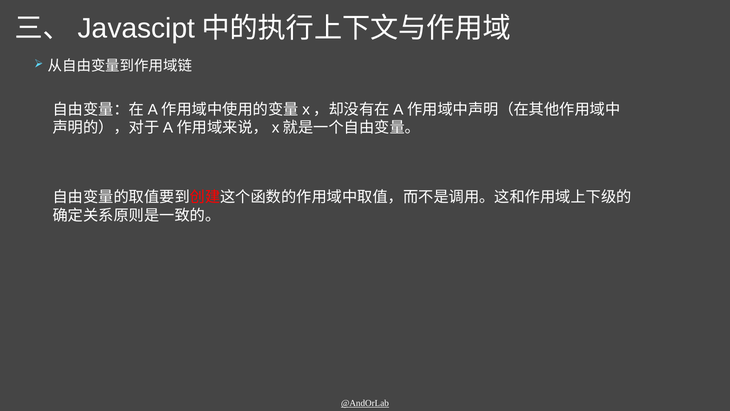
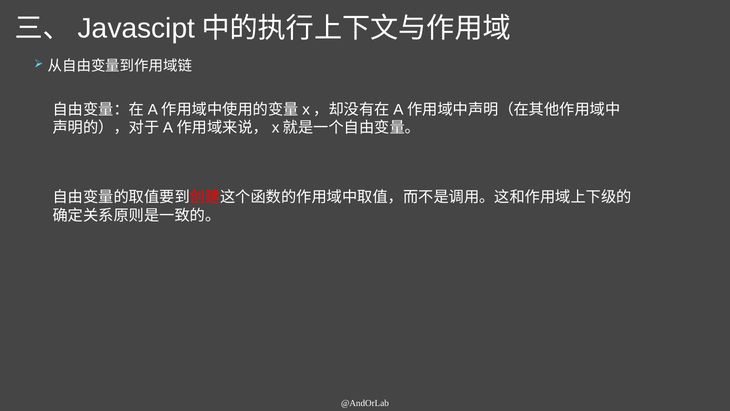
@AndOrLab underline: present -> none
